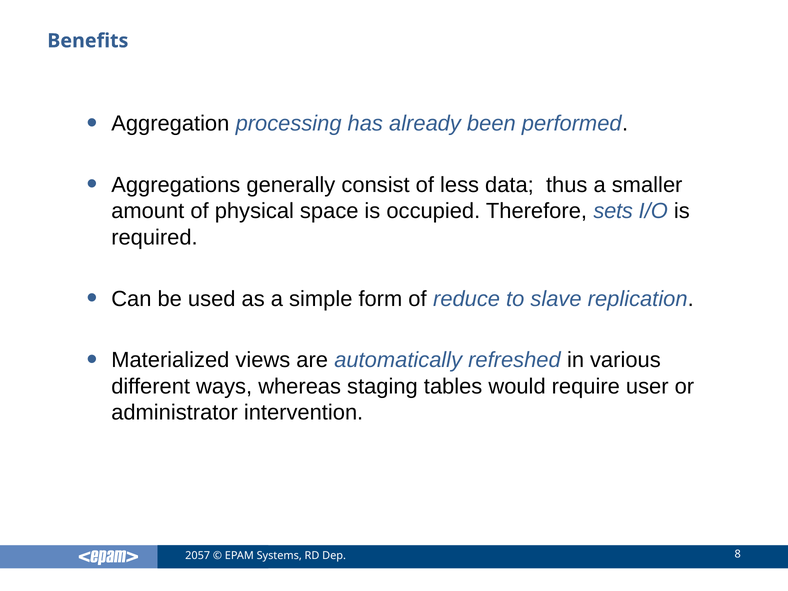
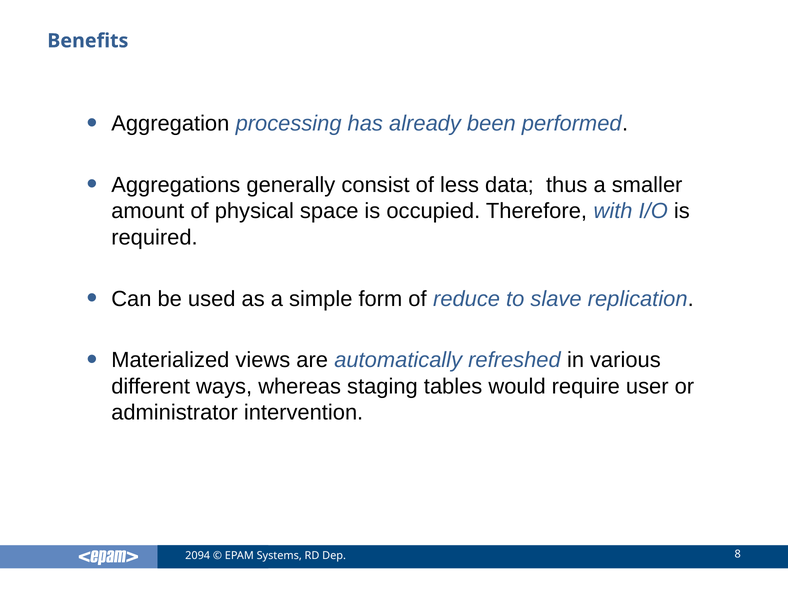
sets: sets -> with
2057: 2057 -> 2094
